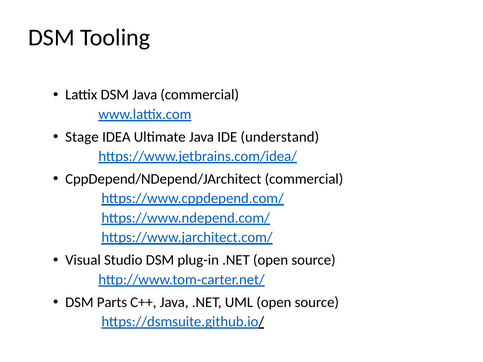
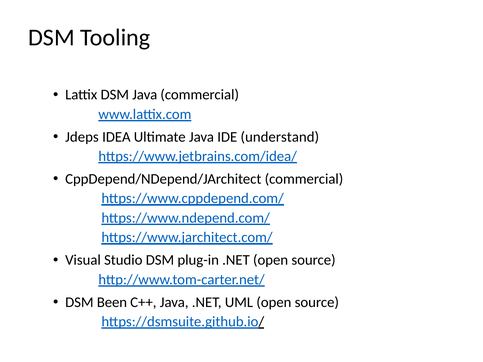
Stage: Stage -> Jdeps
Parts: Parts -> Been
